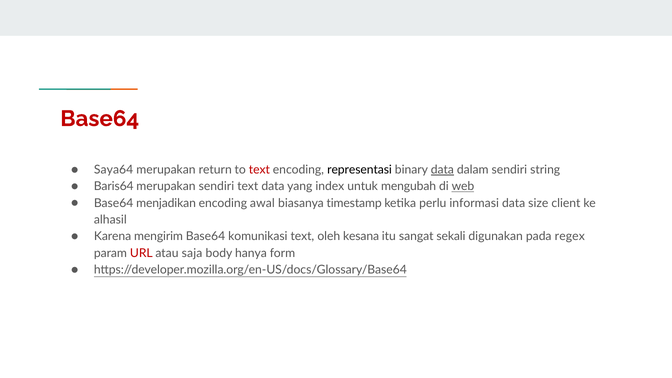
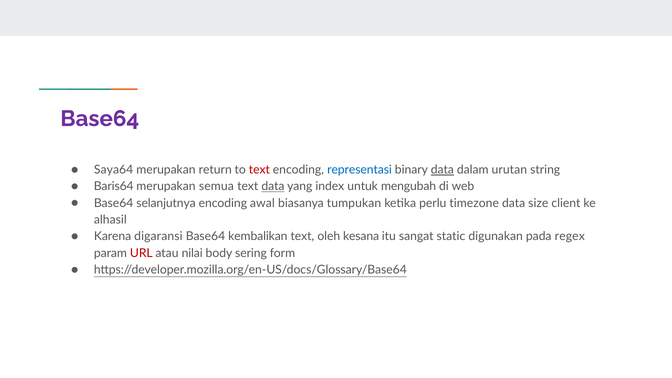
Base64 at (100, 119) colour: red -> purple
representasi colour: black -> blue
dalam sendiri: sendiri -> urutan
merupakan sendiri: sendiri -> semua
data at (273, 186) underline: none -> present
web underline: present -> none
menjadikan: menjadikan -> selanjutnya
timestamp: timestamp -> tumpukan
informasi: informasi -> timezone
mengirim: mengirim -> digaransi
komunikasi: komunikasi -> kembalikan
sekali: sekali -> static
saja: saja -> nilai
hanya: hanya -> sering
